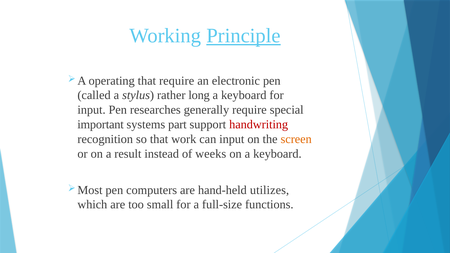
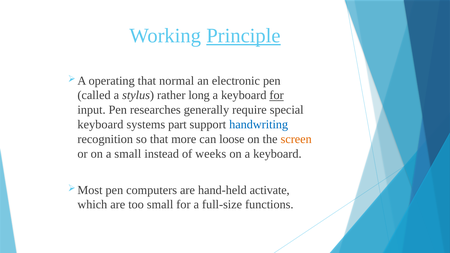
that require: require -> normal
for at (277, 95) underline: none -> present
important at (101, 125): important -> keyboard
handwriting colour: red -> blue
work: work -> more
can input: input -> loose
a result: result -> small
utilizes: utilizes -> activate
